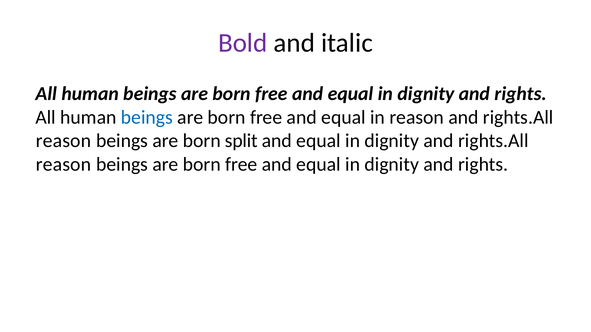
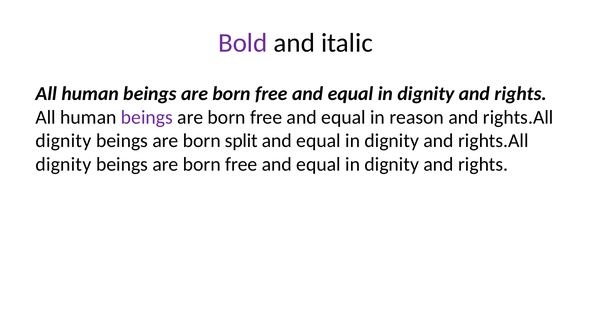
beings at (147, 117) colour: blue -> purple
reason at (63, 141): reason -> dignity
reason at (63, 165): reason -> dignity
